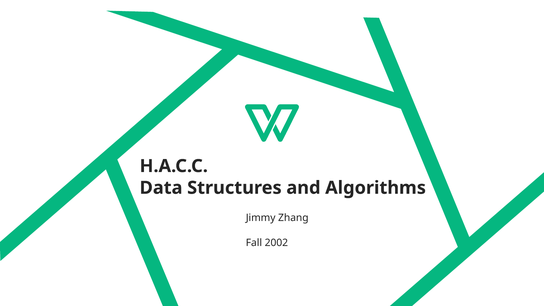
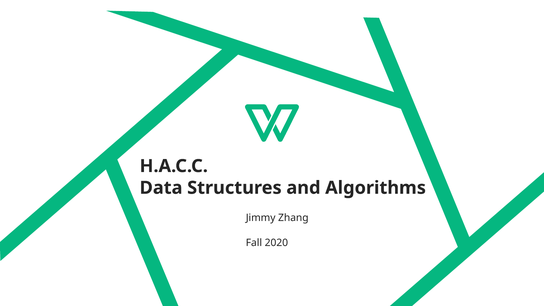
2002: 2002 -> 2020
